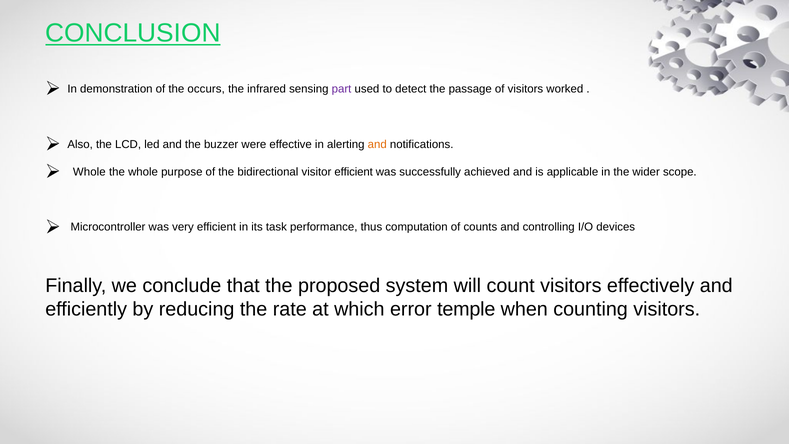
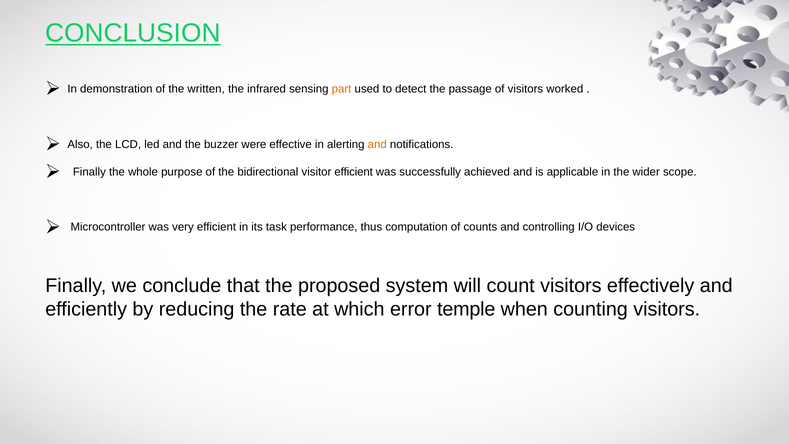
occurs: occurs -> written
part colour: purple -> orange
Whole at (89, 172): Whole -> Finally
